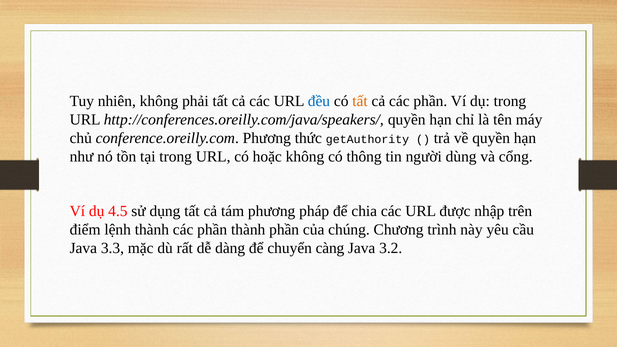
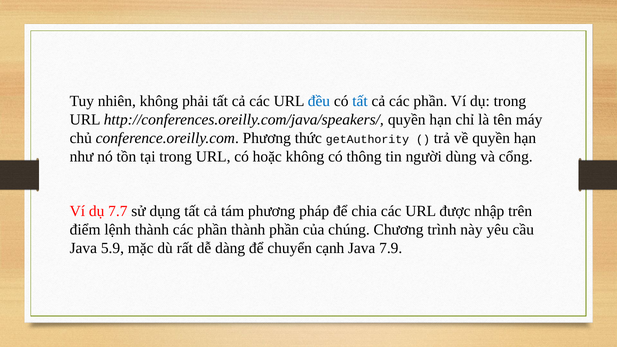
tất at (360, 101) colour: orange -> blue
4.5: 4.5 -> 7.7
3.3: 3.3 -> 5.9
càng: càng -> cạnh
3.2: 3.2 -> 7.9
